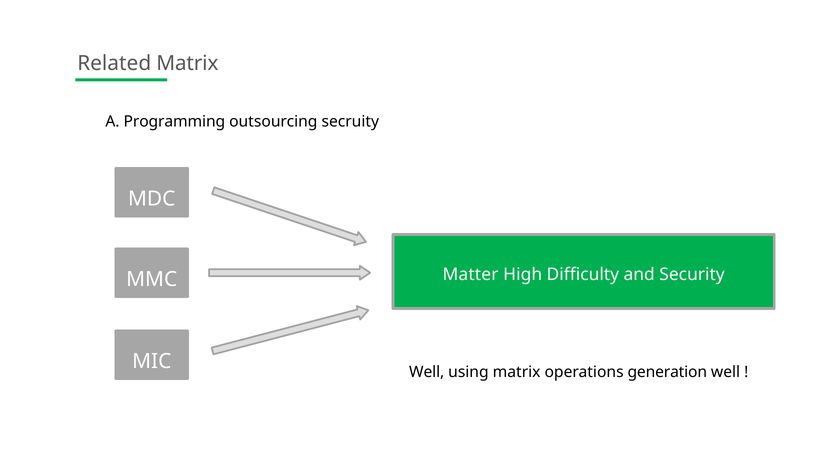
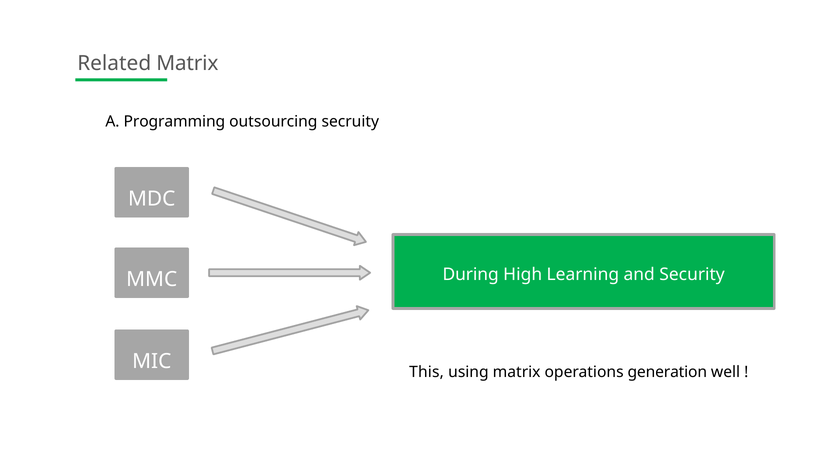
Matter: Matter -> During
Difficulty: Difficulty -> Learning
Well at (427, 372): Well -> This
